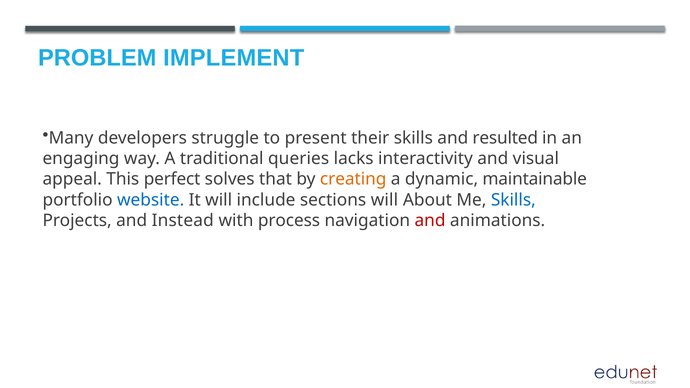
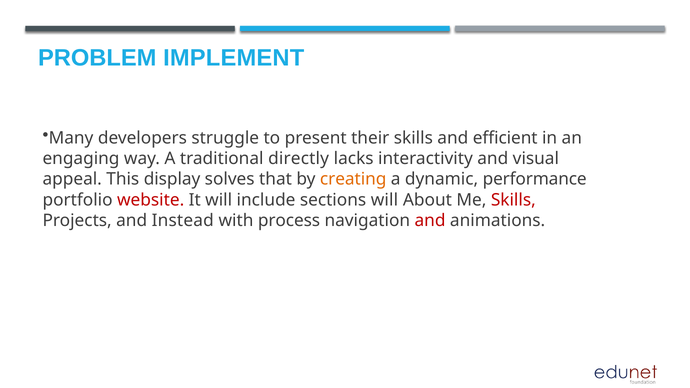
resulted: resulted -> efficient
queries: queries -> directly
perfect: perfect -> display
maintainable: maintainable -> performance
website colour: blue -> red
Skills at (513, 200) colour: blue -> red
